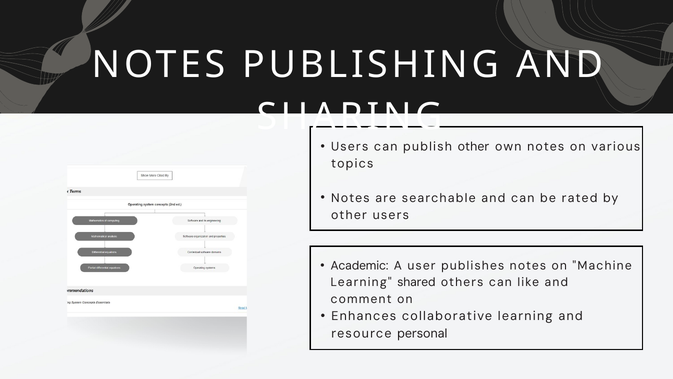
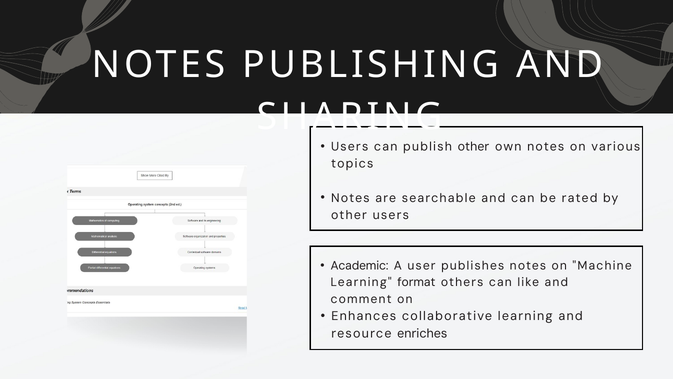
shared: shared -> format
personal: personal -> enriches
